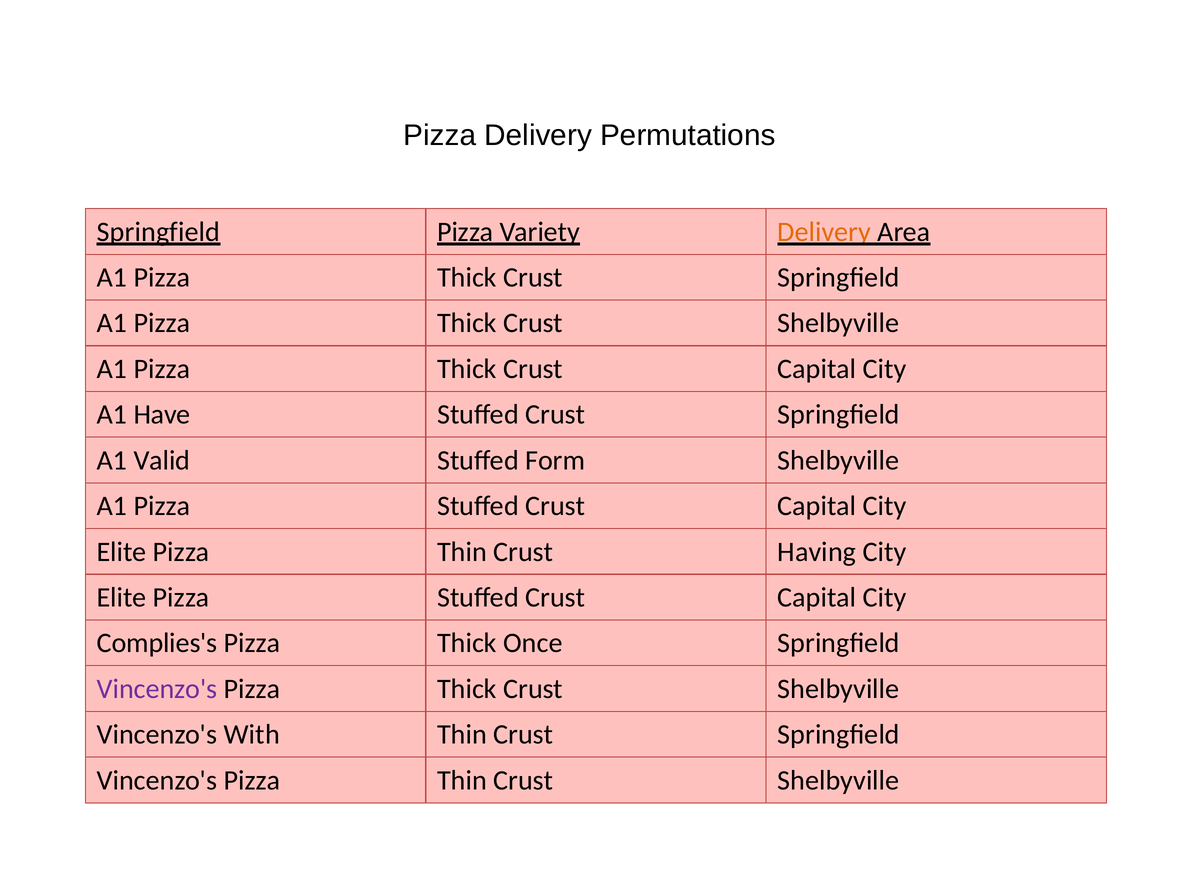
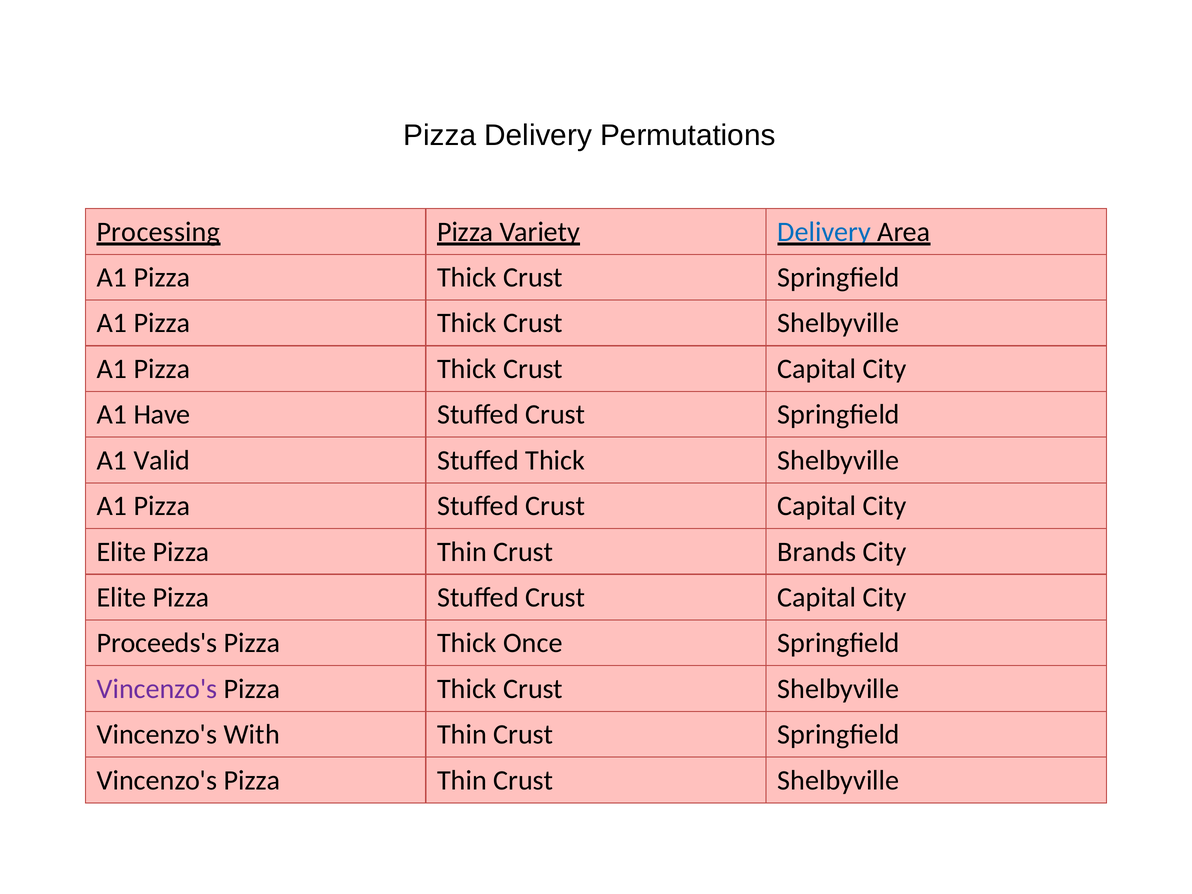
Springfield at (158, 232): Springfield -> Processing
Delivery at (824, 232) colour: orange -> blue
Stuffed Form: Form -> Thick
Having: Having -> Brands
Complies's: Complies's -> Proceeds's
